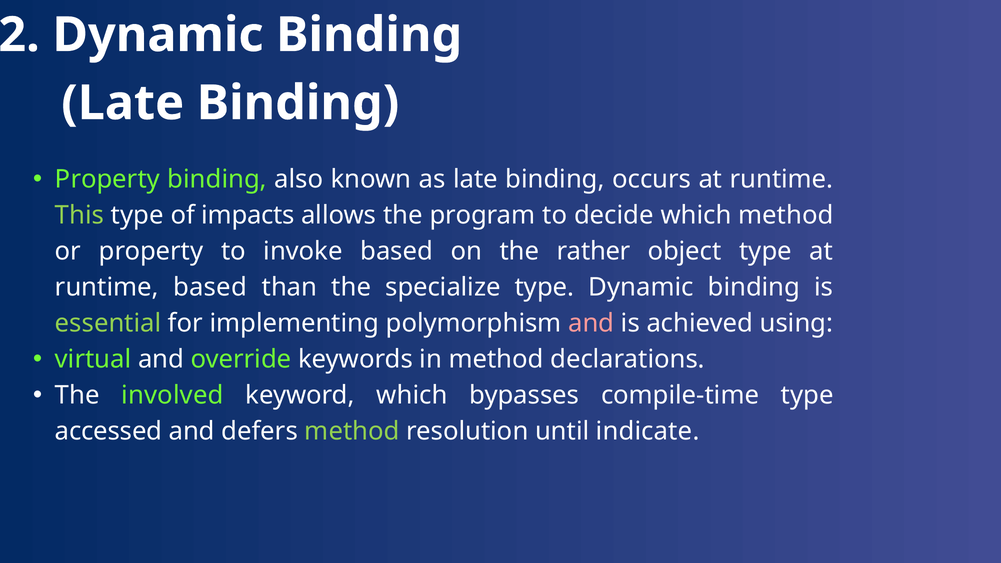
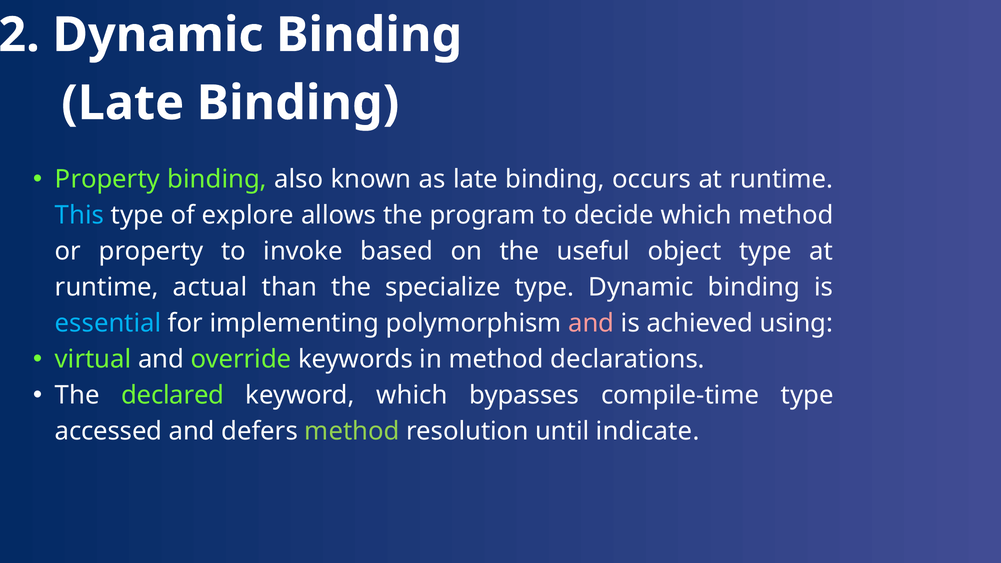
This colour: light green -> light blue
impacts: impacts -> explore
rather: rather -> useful
runtime based: based -> actual
essential colour: light green -> light blue
involved: involved -> declared
